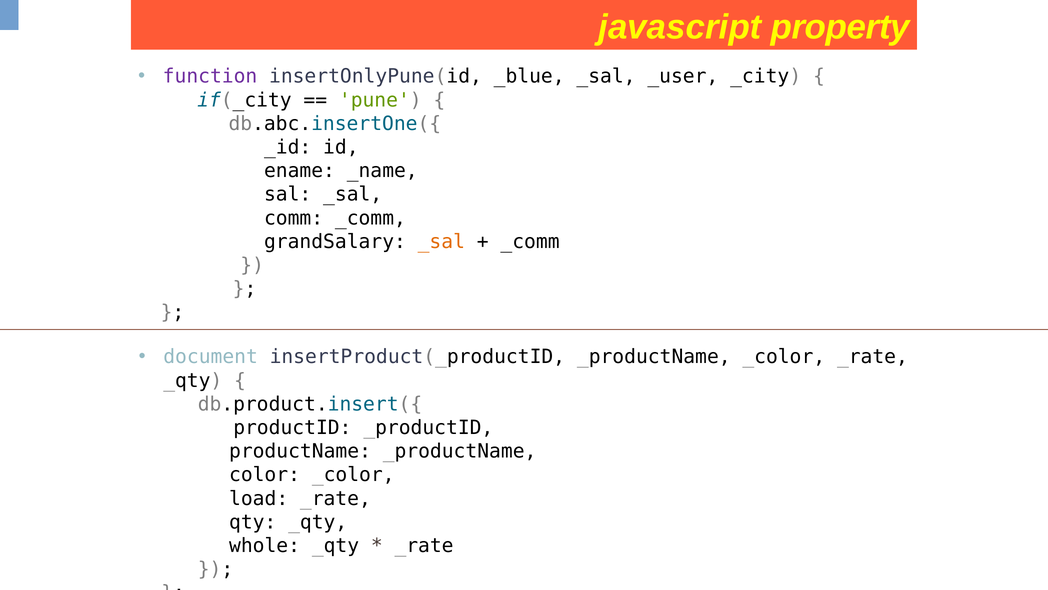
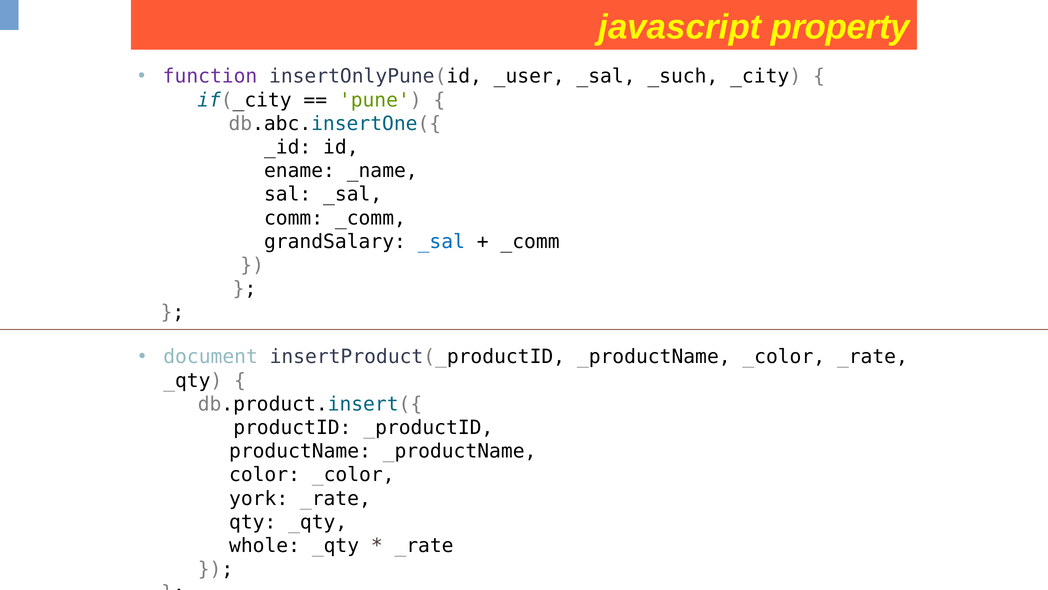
_blue: _blue -> _user
_user: _user -> _such
_sal at (441, 241) colour: orange -> blue
load: load -> york
